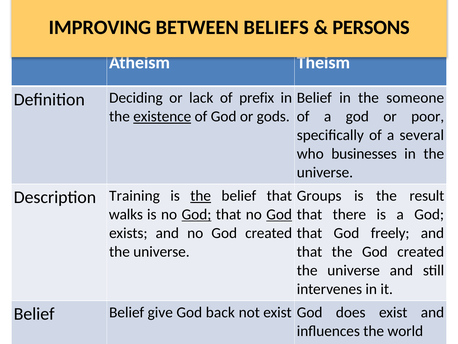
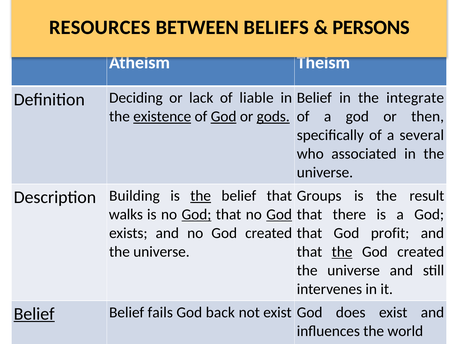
IMPROVING: IMPROVING -> RESOURCES
someone: someone -> integrate
prefix: prefix -> liable
God at (224, 116) underline: none -> present
gods underline: none -> present
poor: poor -> then
businesses: businesses -> associated
Training: Training -> Building
freely: freely -> profit
the at (342, 251) underline: none -> present
Belief at (34, 313) underline: none -> present
give: give -> fails
